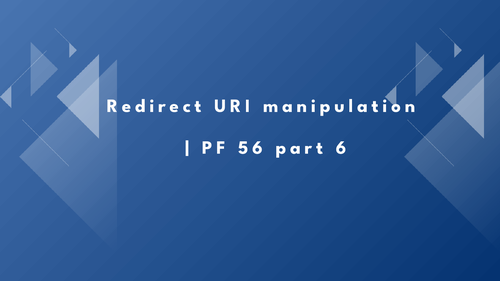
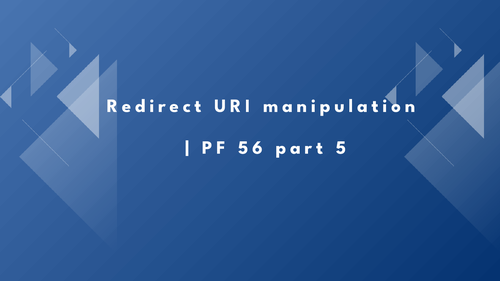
6: 6 -> 5
